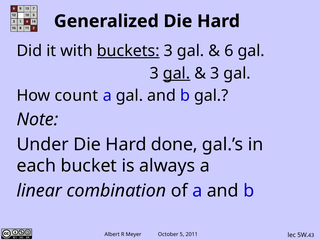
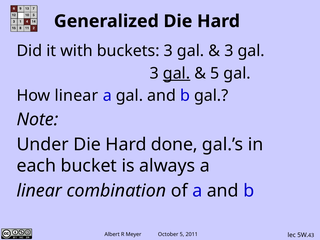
buckets underline: present -> none
6 at (229, 51): 6 -> 3
3 at (215, 73): 3 -> 5
How count: count -> linear
